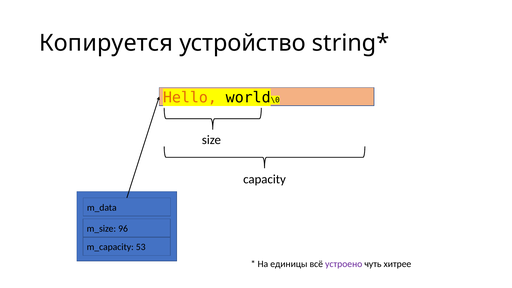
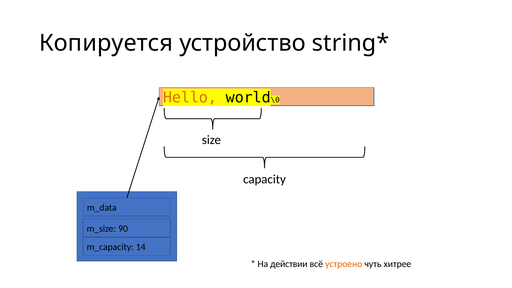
96: 96 -> 90
53: 53 -> 14
единицы: единицы -> действии
устроено colour: purple -> orange
